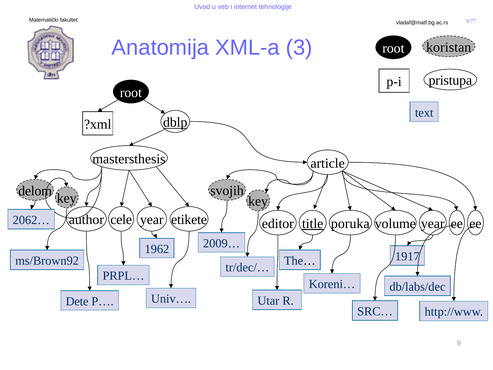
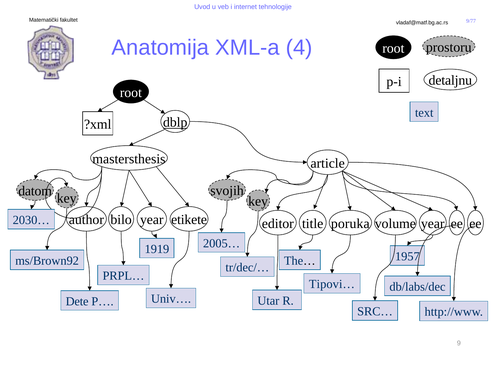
3: 3 -> 4
koristan: koristan -> prostoru
pristupa: pristupa -> detaljnu
delom: delom -> datom
cele: cele -> bilo
title underline: present -> none
2062…: 2062… -> 2030…
2009…: 2009… -> 2005…
1962: 1962 -> 1919
1917: 1917 -> 1957
Koreni…: Koreni… -> Tipovi…
